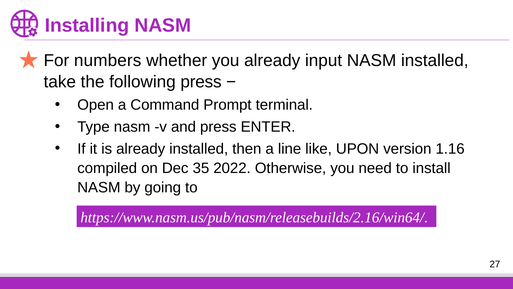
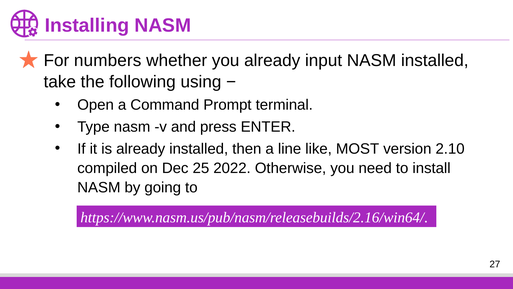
following press: press -> using
UPON: UPON -> MOST
1.16: 1.16 -> 2.10
35: 35 -> 25
